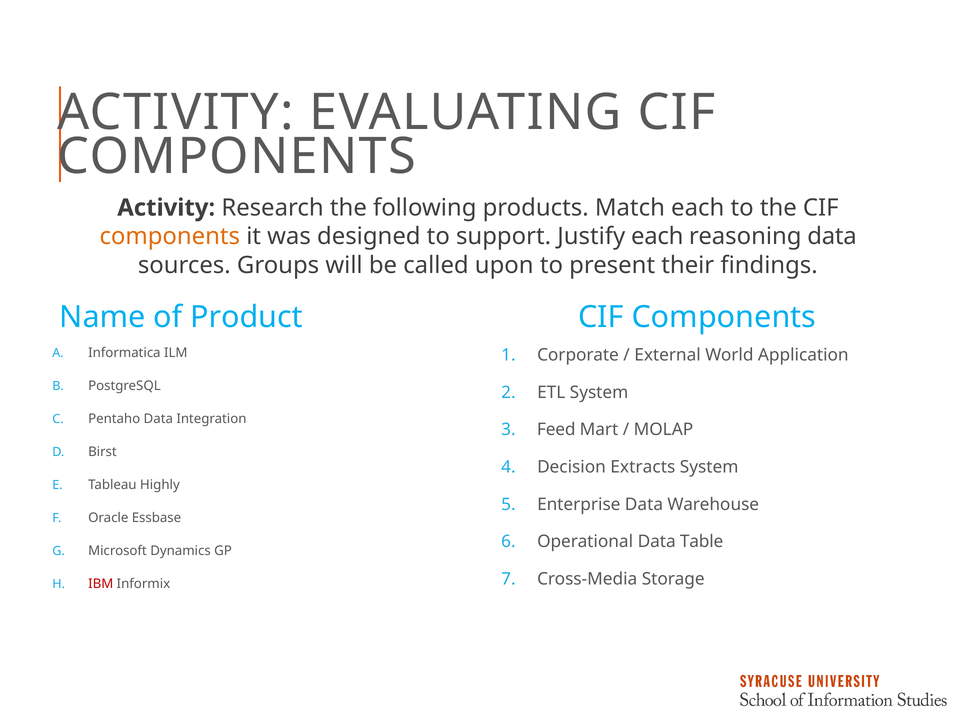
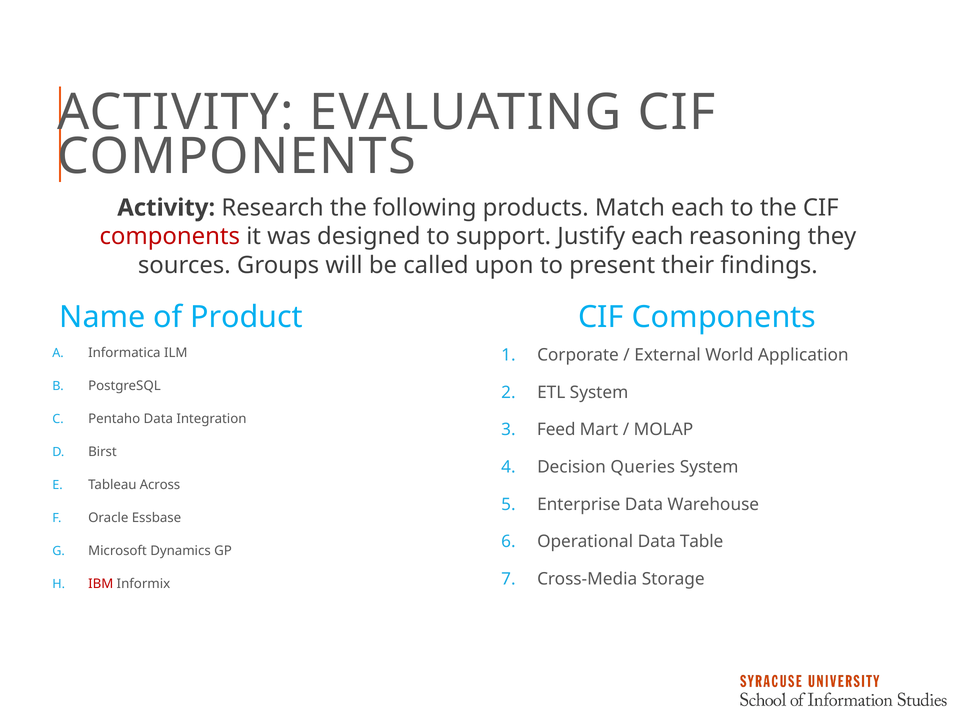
components at (170, 236) colour: orange -> red
reasoning data: data -> they
Extracts: Extracts -> Queries
Highly: Highly -> Across
